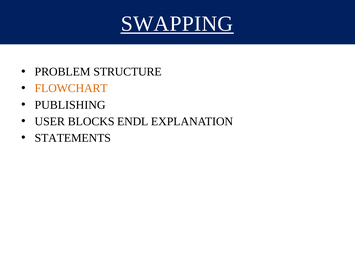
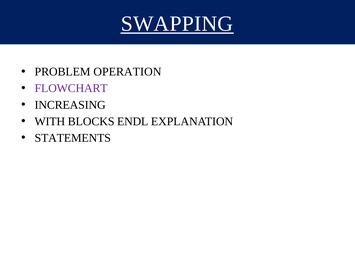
STRUCTURE: STRUCTURE -> OPERATION
FLOWCHART colour: orange -> purple
PUBLISHING: PUBLISHING -> INCREASING
USER: USER -> WITH
